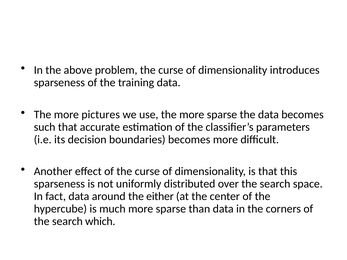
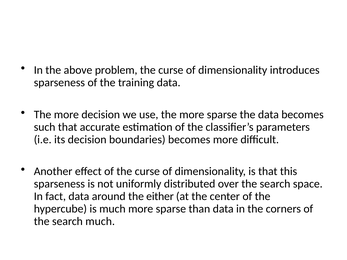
more pictures: pictures -> decision
search which: which -> much
